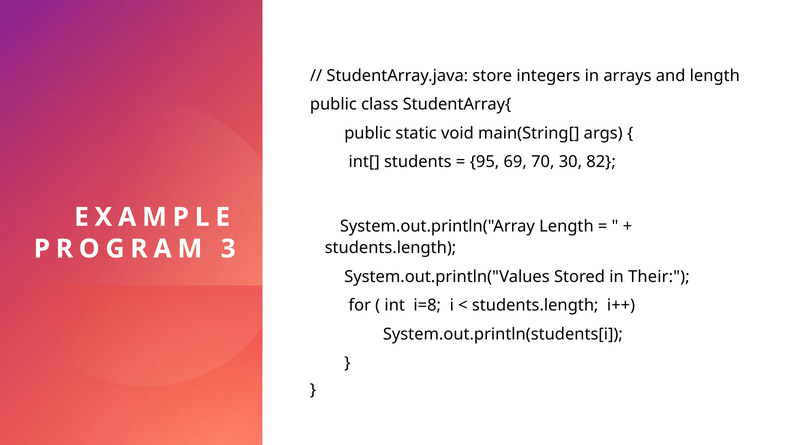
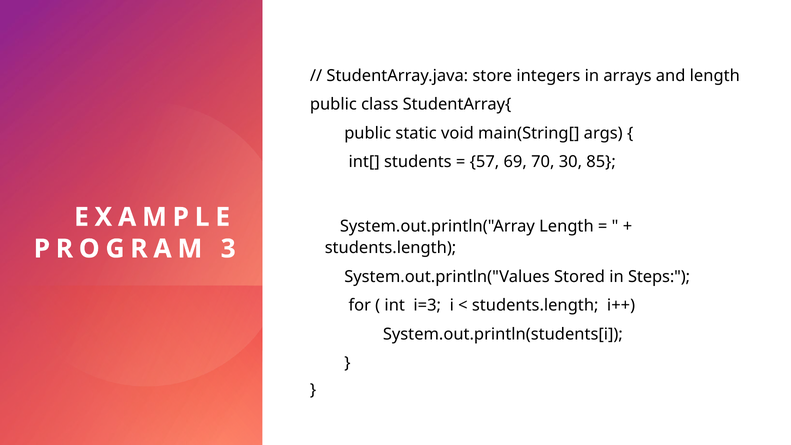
95: 95 -> 57
82: 82 -> 85
Their: Their -> Steps
i=8: i=8 -> i=3
